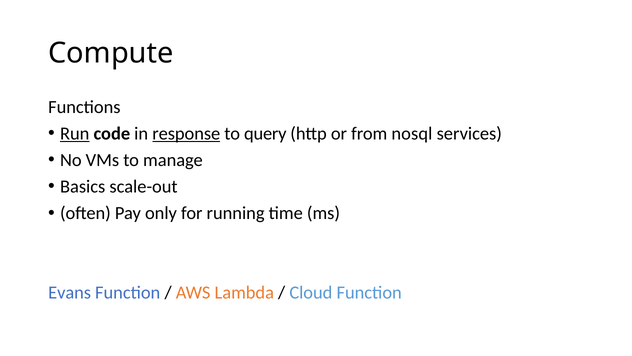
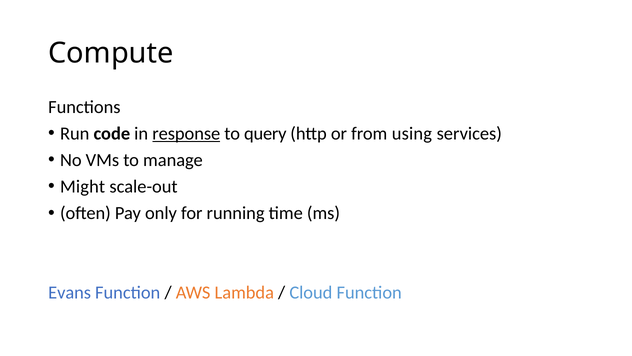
Run underline: present -> none
nosql: nosql -> using
Basics: Basics -> Might
